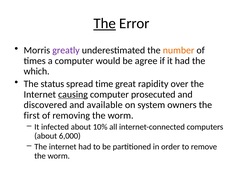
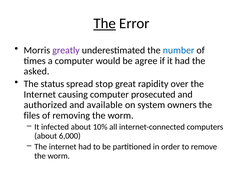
number colour: orange -> blue
which: which -> asked
time: time -> stop
causing underline: present -> none
discovered: discovered -> authorized
first: first -> files
